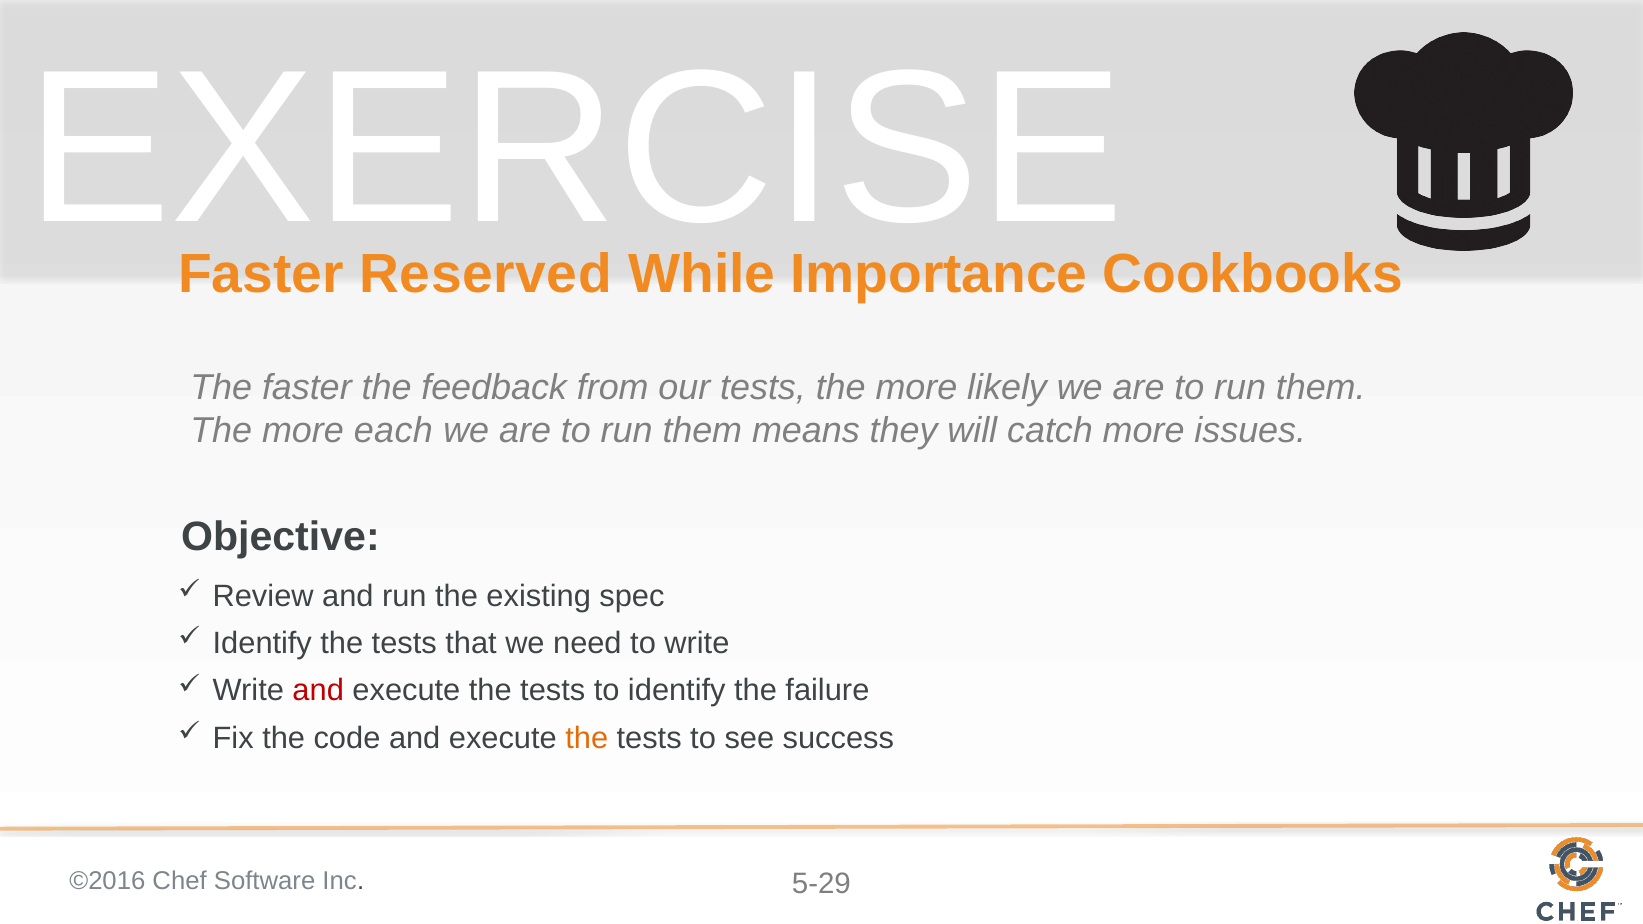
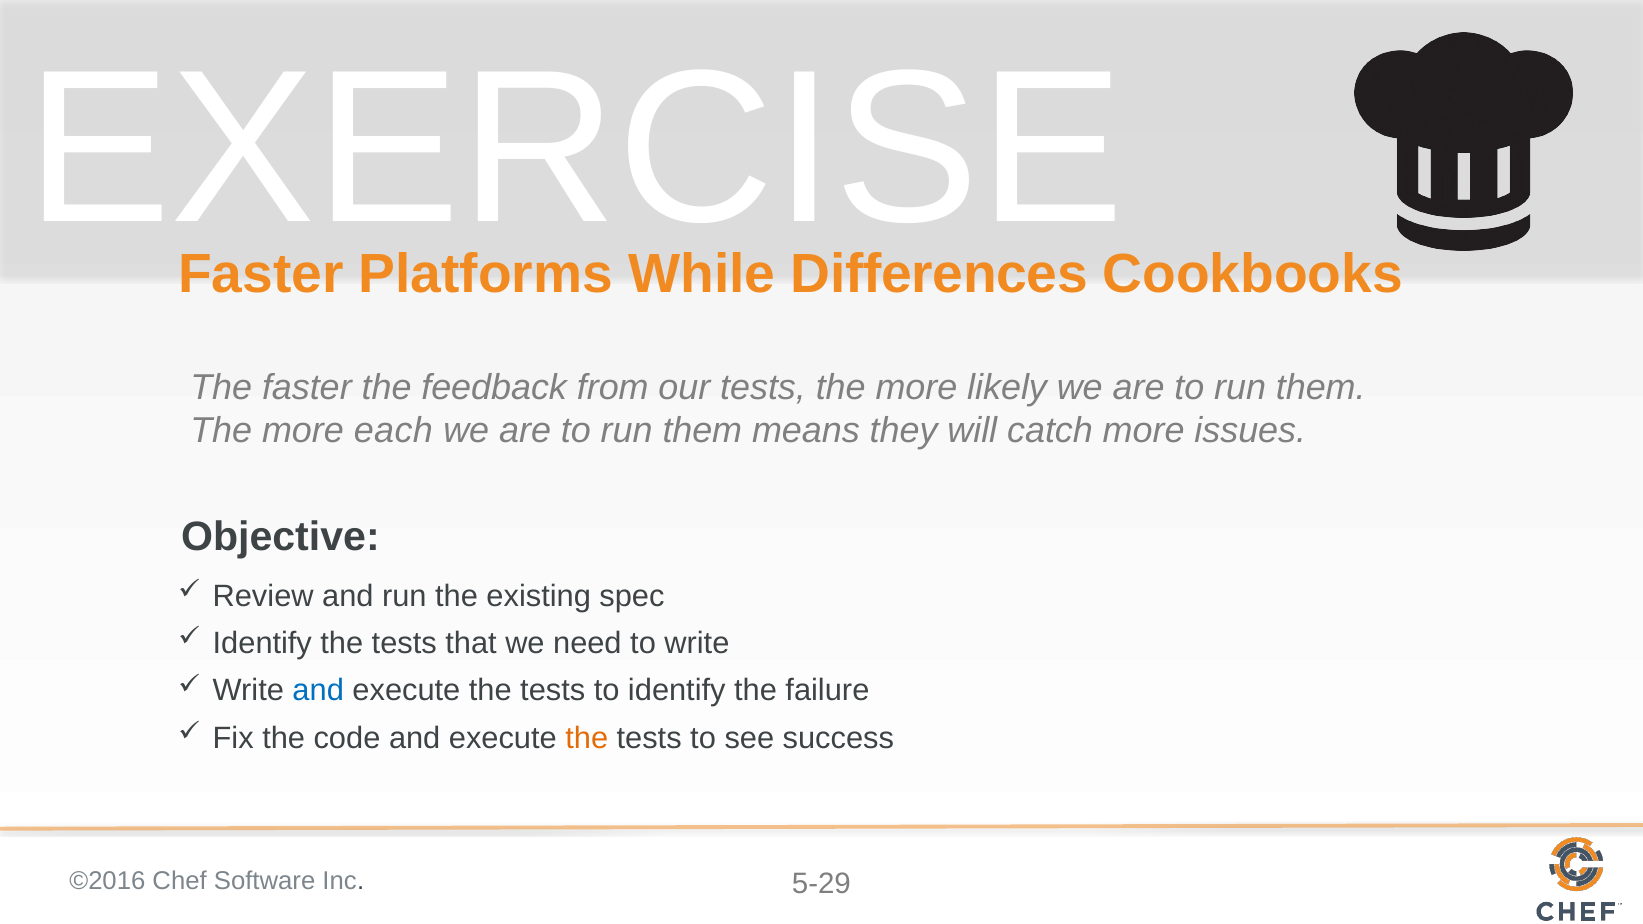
Reserved: Reserved -> Platforms
Importance: Importance -> Differences
and at (318, 691) colour: red -> blue
